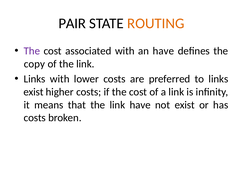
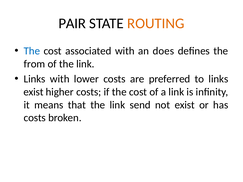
The at (32, 51) colour: purple -> blue
an have: have -> does
copy: copy -> from
link have: have -> send
